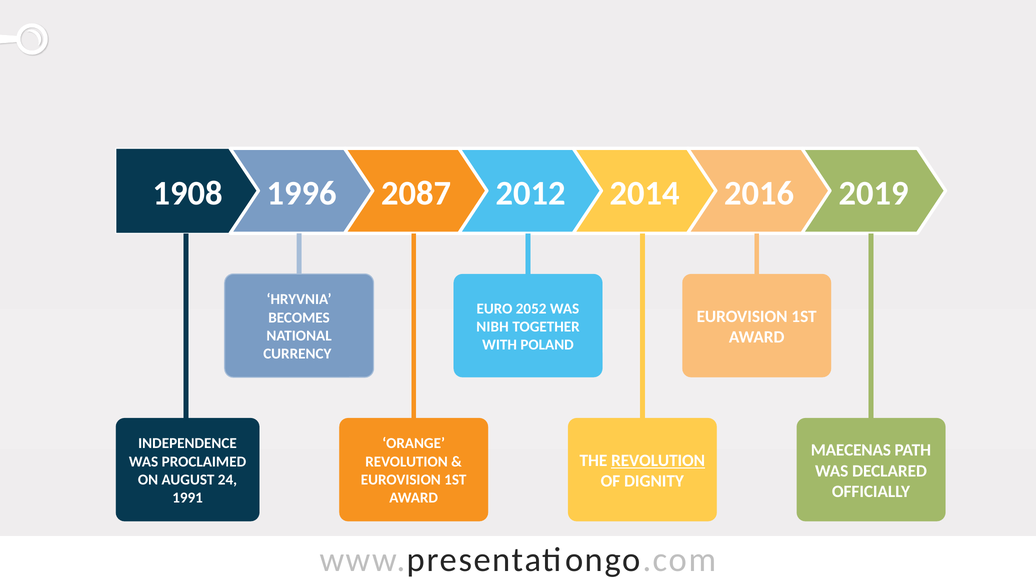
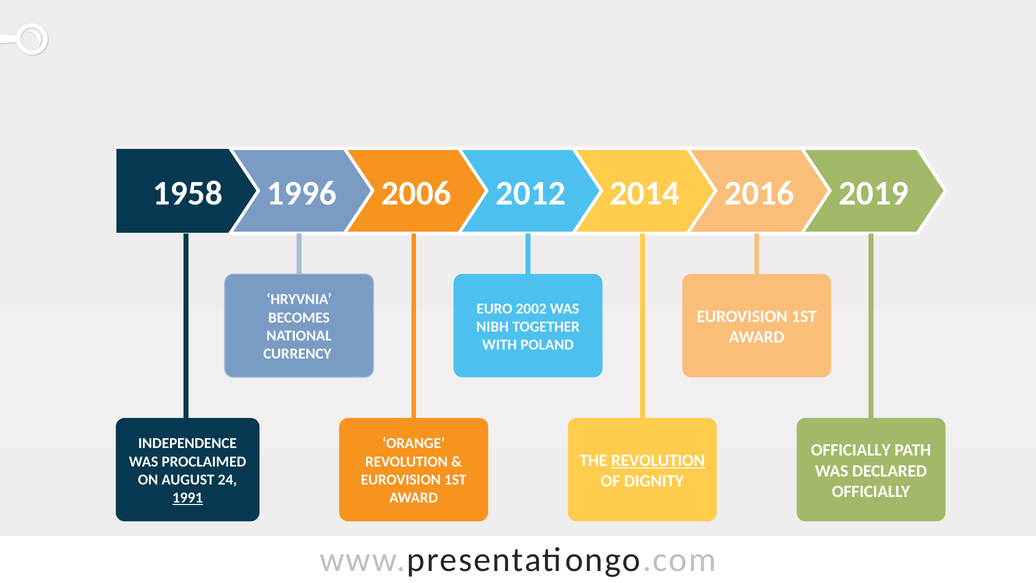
1908: 1908 -> 1958
2087: 2087 -> 2006
2052: 2052 -> 2002
MAECENAS at (851, 450): MAECENAS -> OFFICIALLY
1991 underline: none -> present
